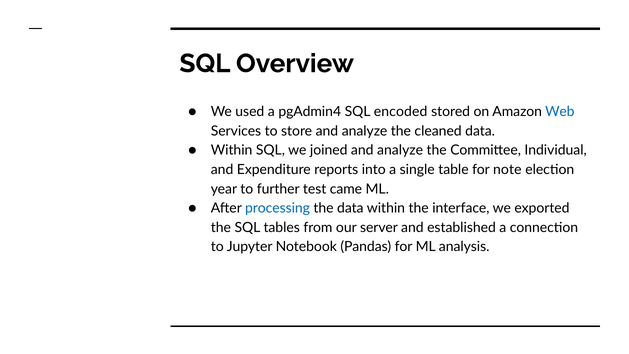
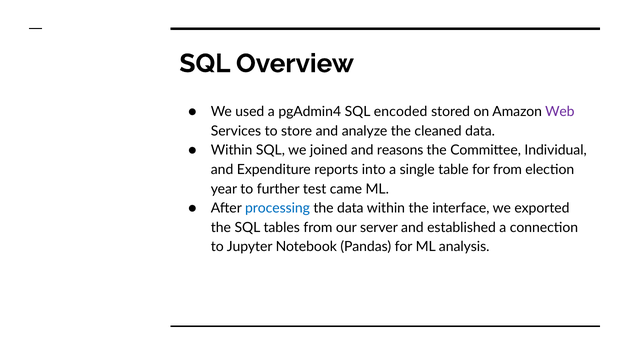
Web colour: blue -> purple
joined and analyze: analyze -> reasons
for note: note -> from
